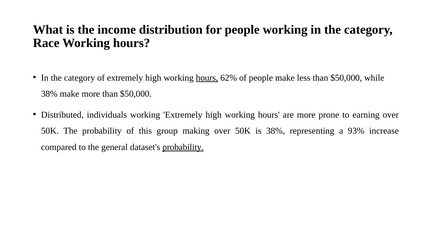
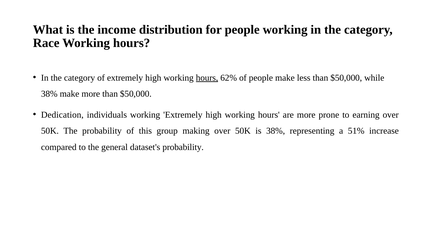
Distributed: Distributed -> Dedication
93%: 93% -> 51%
probability at (183, 147) underline: present -> none
